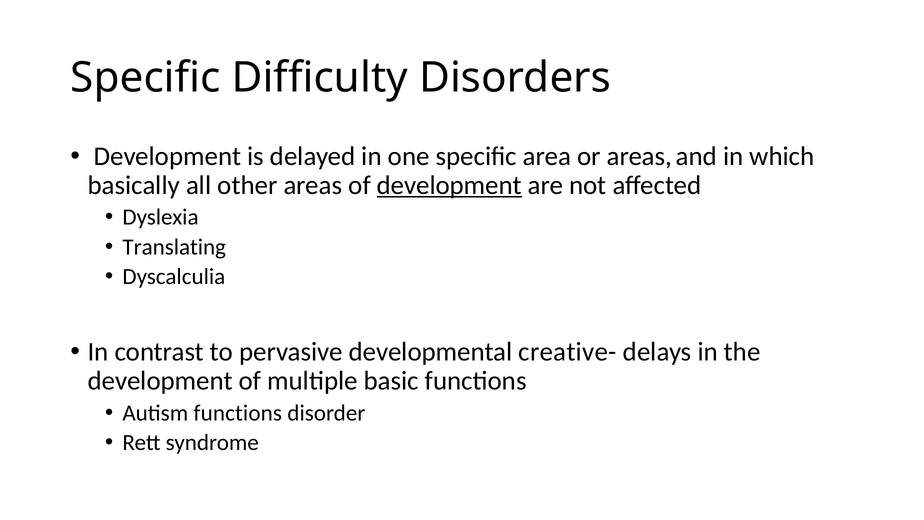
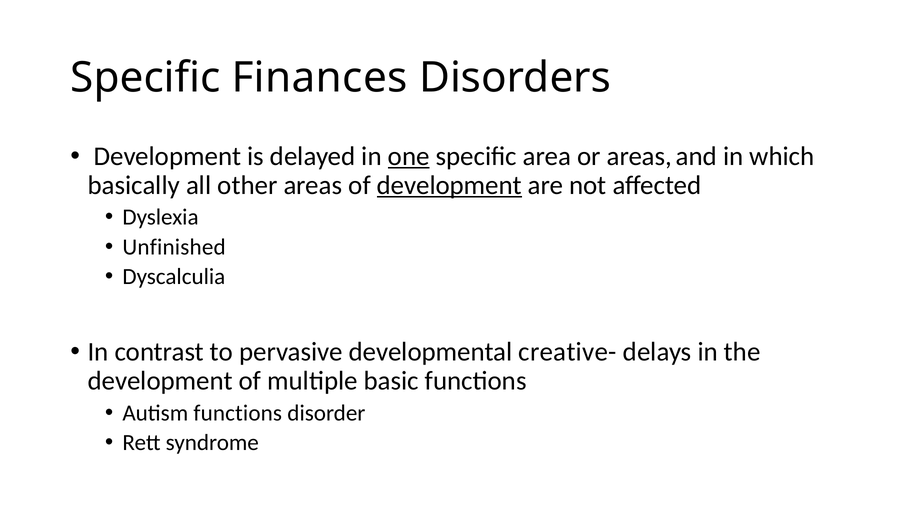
Difficulty: Difficulty -> Finances
one underline: none -> present
Translating: Translating -> Unfinished
